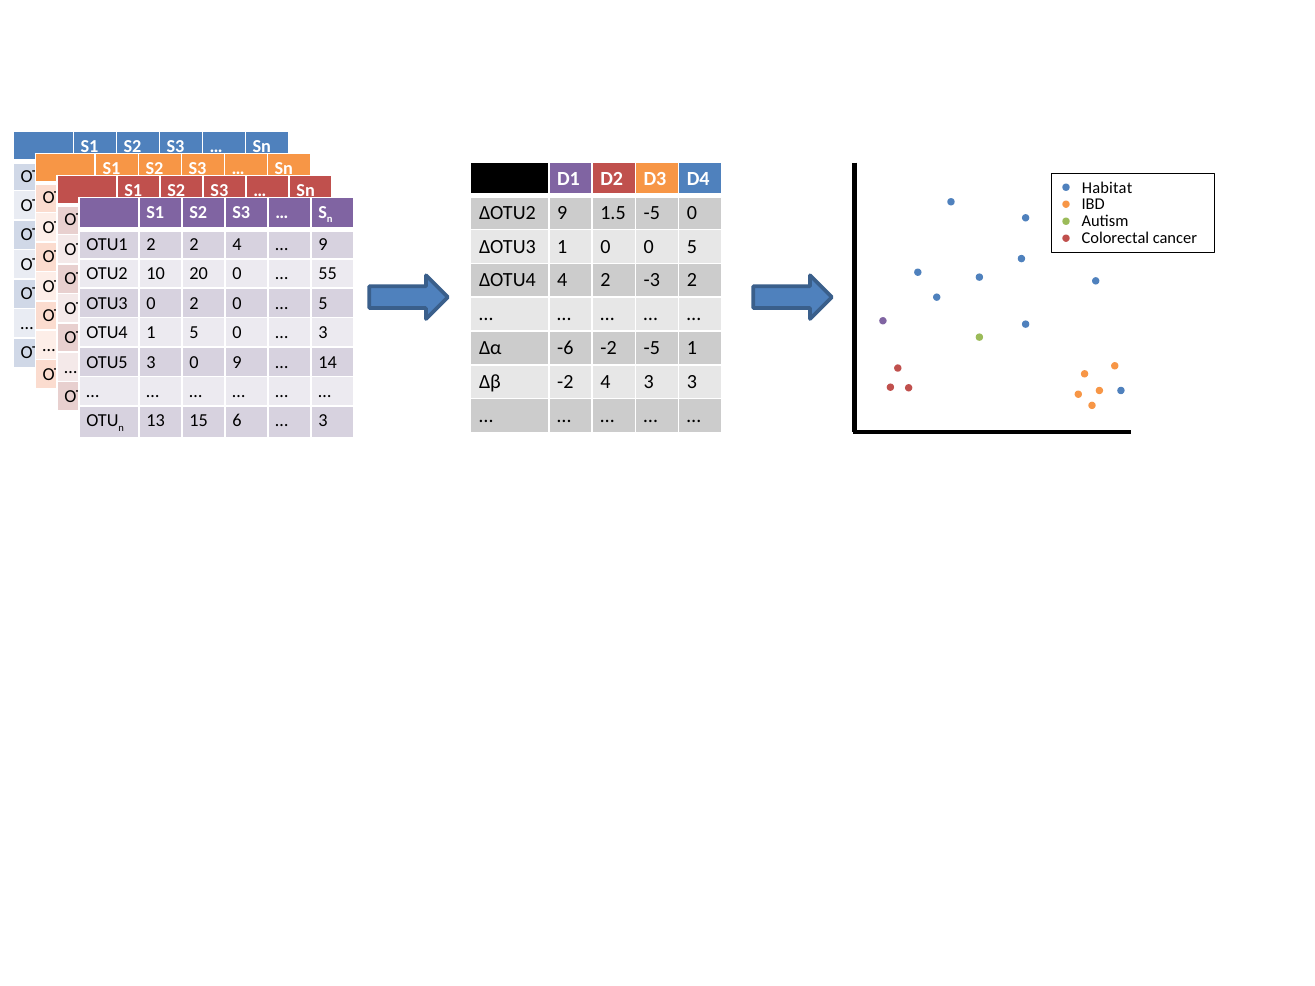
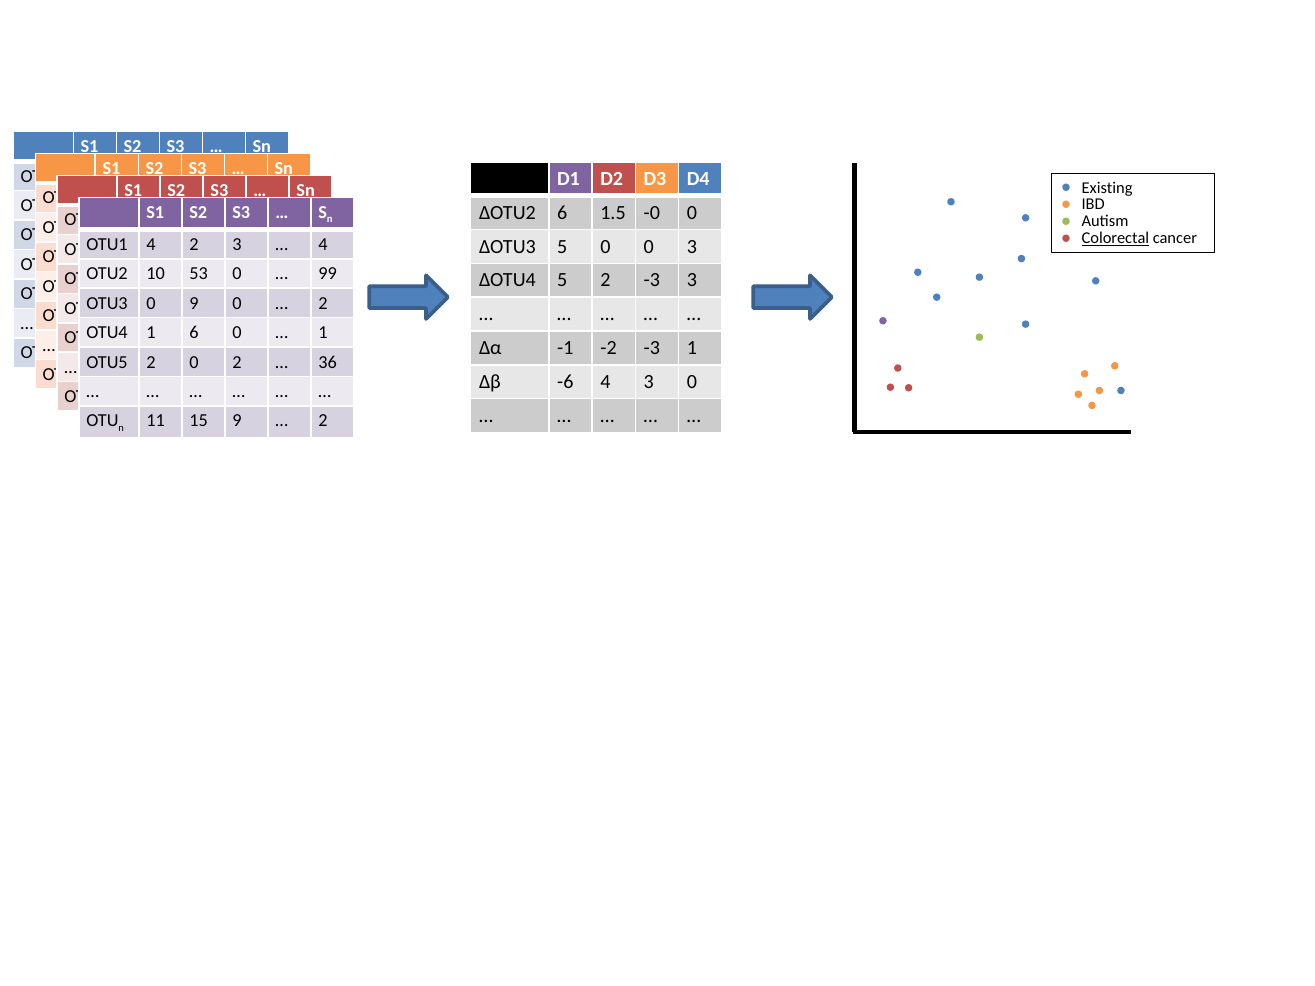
Habitat: Habitat -> Existing
ΔOTU2 9: 9 -> 6
1.5 -5: -5 -> -0
Colorectal underline: none -> present
OTU1 2: 2 -> 4
2 4: 4 -> 3
9 at (323, 244): 9 -> 4
ΔOTU3 1: 1 -> 5
0 5: 5 -> 3
20: 20 -> 53
55: 55 -> 99
ΔOTU4 4: 4 -> 5
-3 2: 2 -> 3
0 2: 2 -> 9
5 at (323, 303): 5 -> 2
1 5: 5 -> 6
3 at (323, 333): 3 -> 1
-6: -6 -> -1
-2 -5: -5 -> -3
OTU5 3: 3 -> 2
0 9: 9 -> 2
14: 14 -> 36
Δβ -2: -2 -> -6
3 3: 3 -> 0
13: 13 -> 11
15 6: 6 -> 9
3 at (323, 421): 3 -> 2
